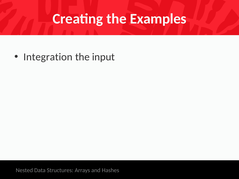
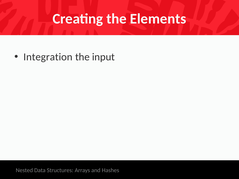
Examples: Examples -> Elements
